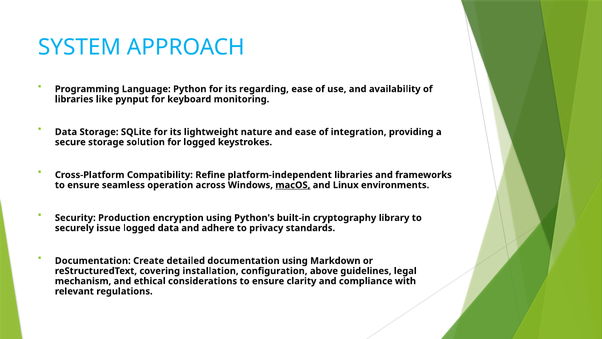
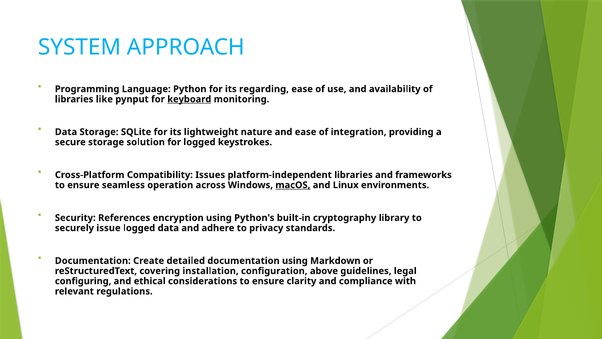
keyboard underline: none -> present
Refine: Refine -> Issues
Production: Production -> References
mechanism: mechanism -> configuring
